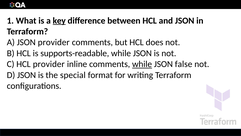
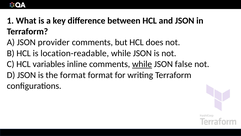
key underline: present -> none
supports-readable: supports-readable -> location-readable
HCL provider: provider -> variables
the special: special -> format
